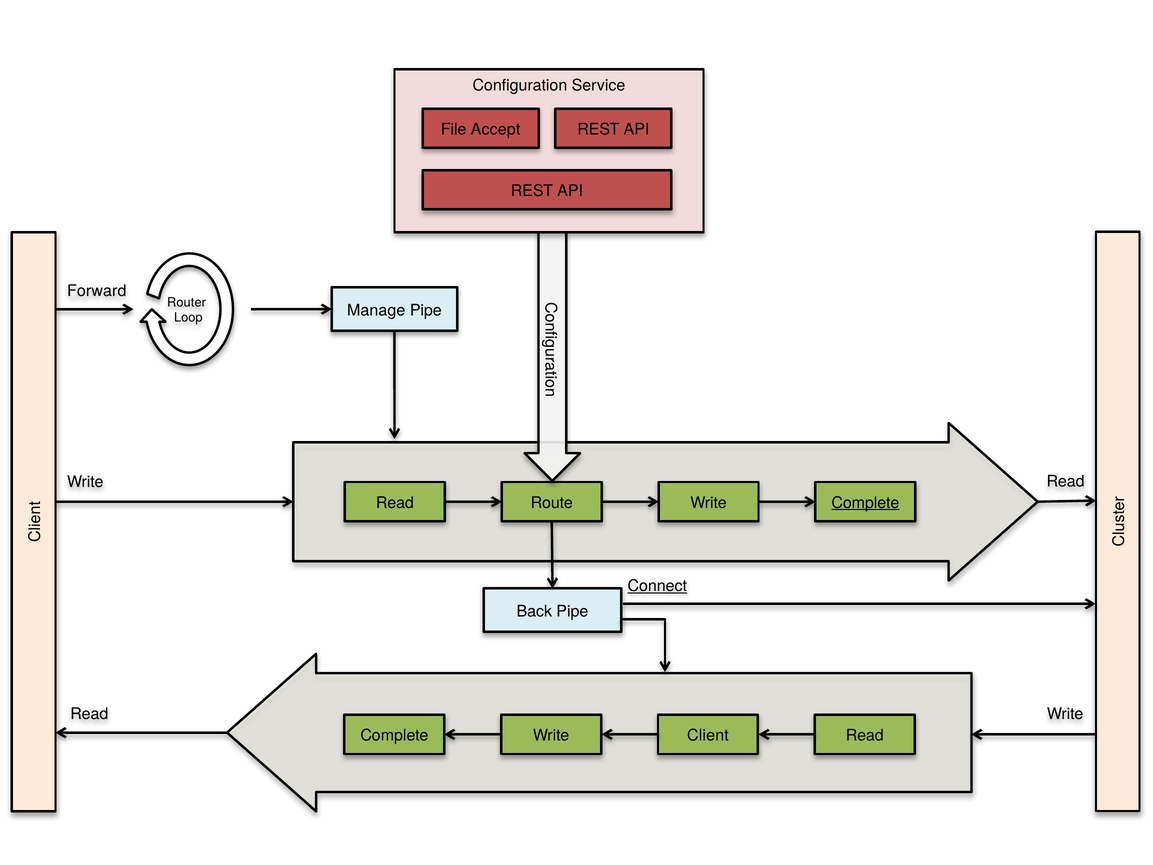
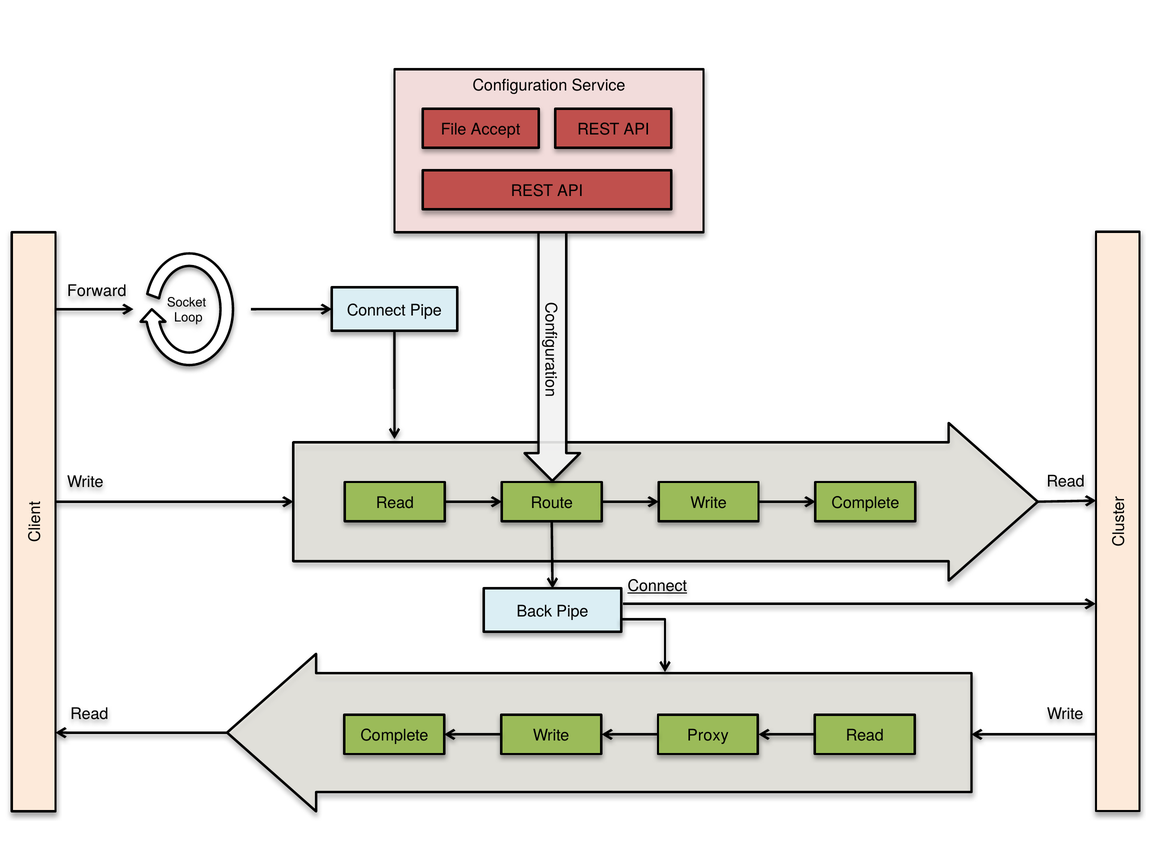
Router: Router -> Socket
Manage at (376, 310): Manage -> Connect
Complete at (865, 503) underline: present -> none
Client: Client -> Proxy
